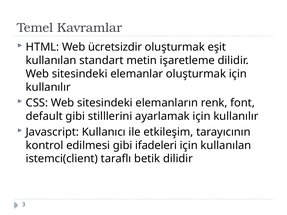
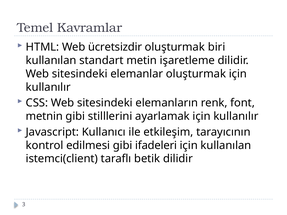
eşit: eşit -> biri
default: default -> metnin
